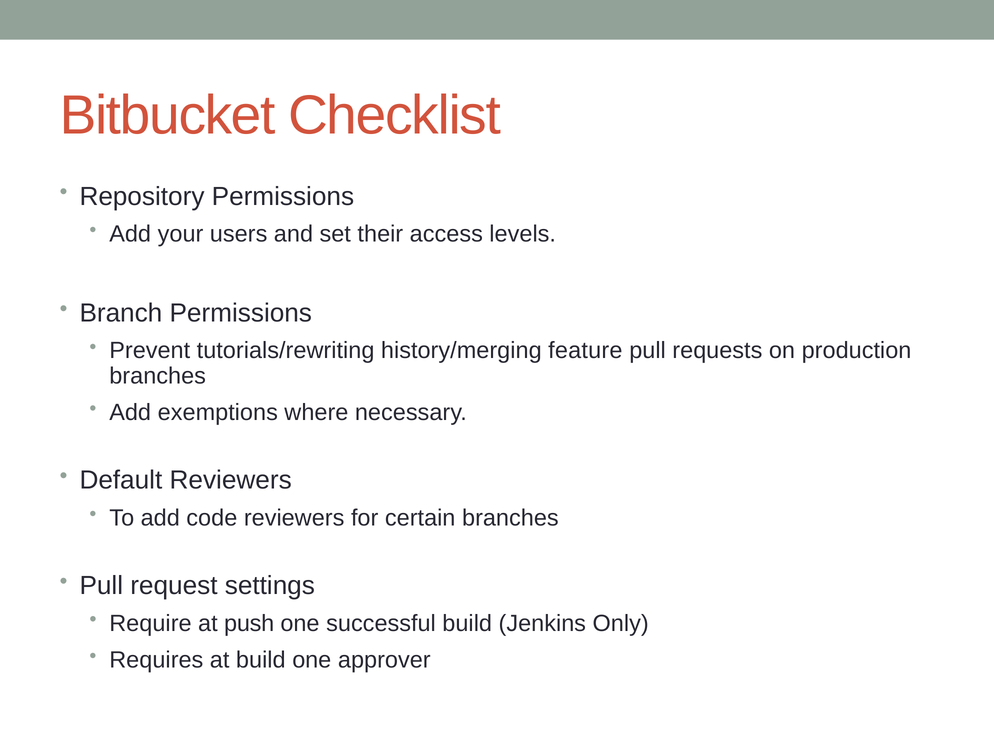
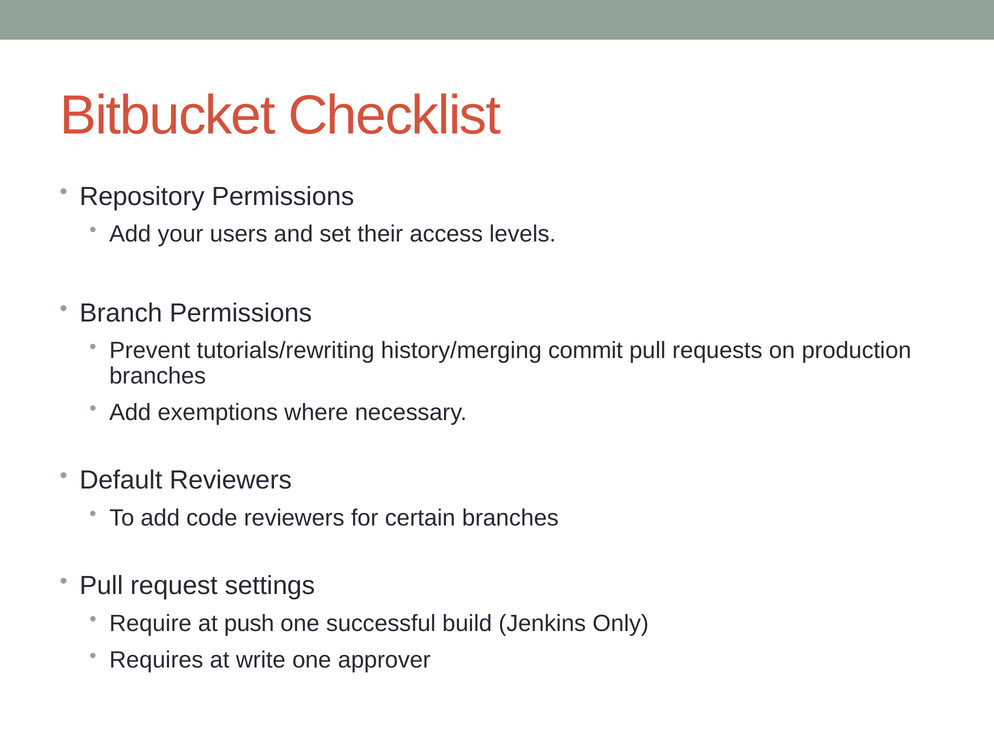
feature: feature -> commit
at build: build -> write
